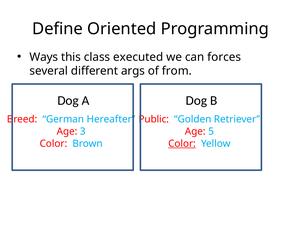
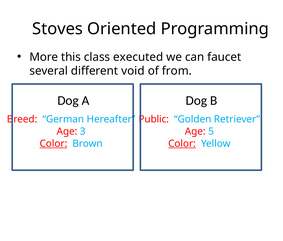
Define: Define -> Stoves
Ways: Ways -> More
forces: forces -> faucet
args: args -> void
Color at (53, 144) underline: none -> present
